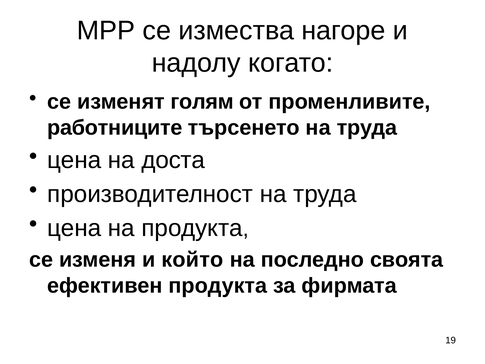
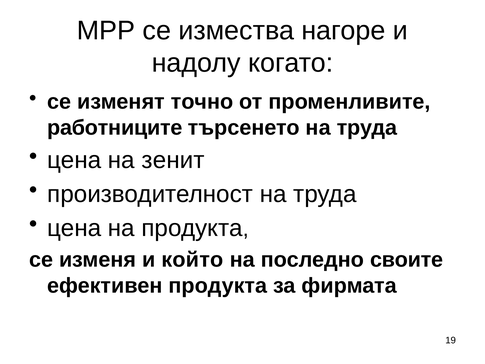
голям: голям -> точно
доста: доста -> зенит
своята: своята -> своите
